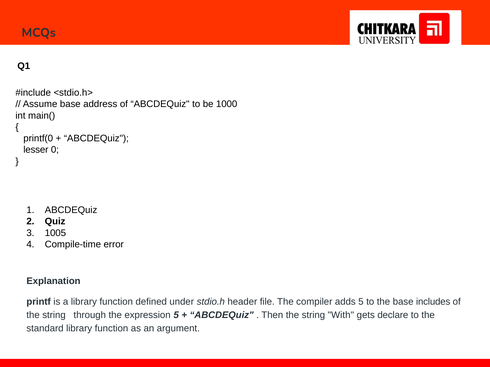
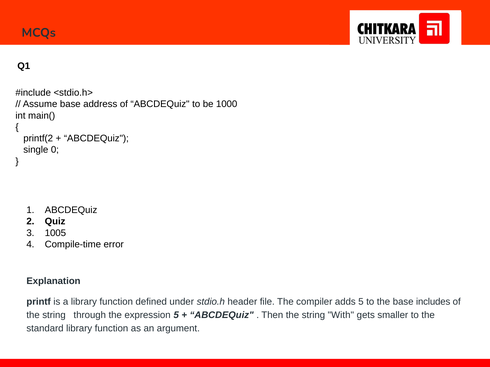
printf(0: printf(0 -> printf(2
lesser: lesser -> single
declare: declare -> smaller
